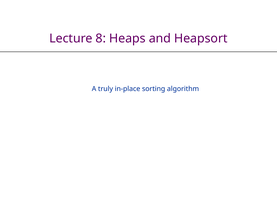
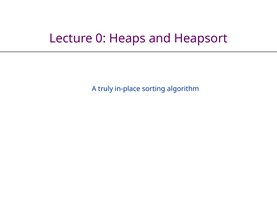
8: 8 -> 0
